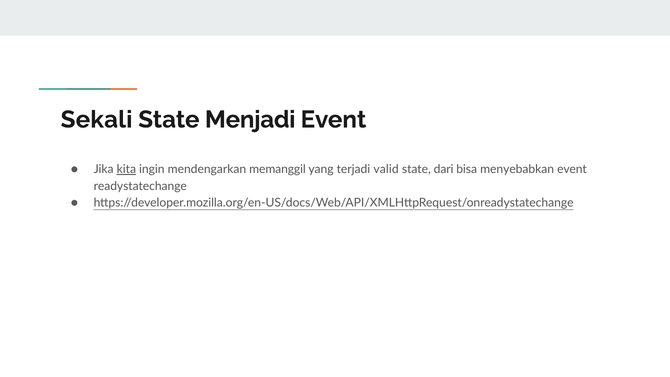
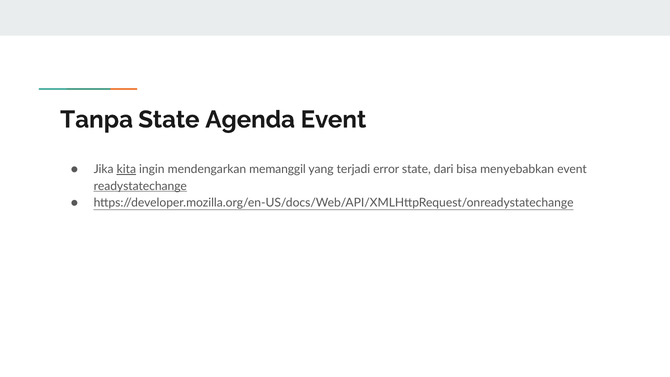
Sekali: Sekali -> Tanpa
Menjadi: Menjadi -> Agenda
valid: valid -> error
readystatechange underline: none -> present
